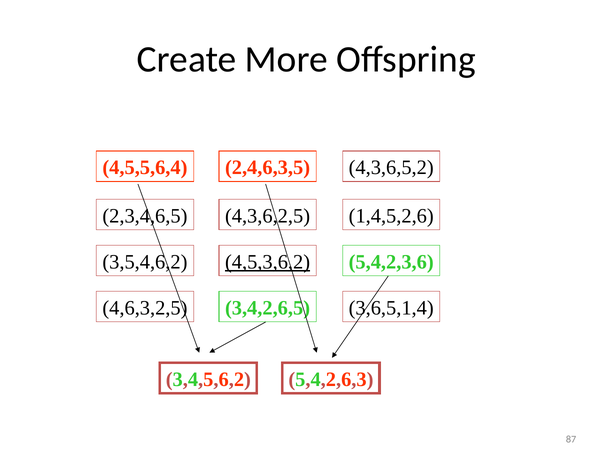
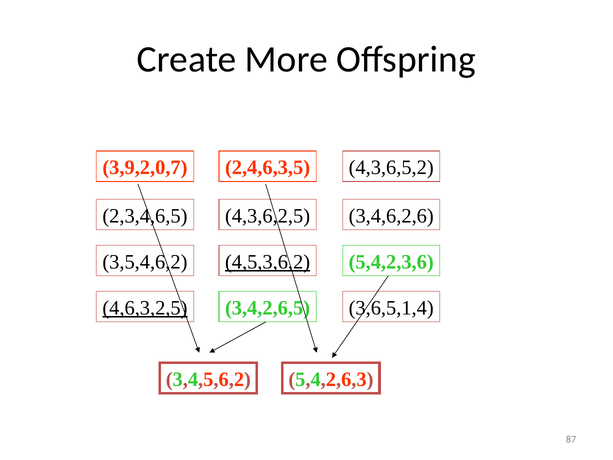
4,5,5,6,4: 4,5,5,6,4 -> 3,9,2,0,7
1,4,5,2,6: 1,4,5,2,6 -> 3,4,6,2,6
4,6,3,2,5 underline: none -> present
